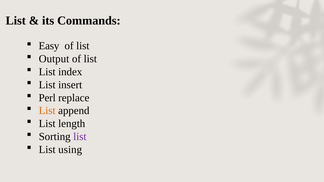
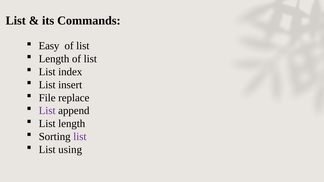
Output at (54, 59): Output -> Length
Perl: Perl -> File
List at (47, 111) colour: orange -> purple
